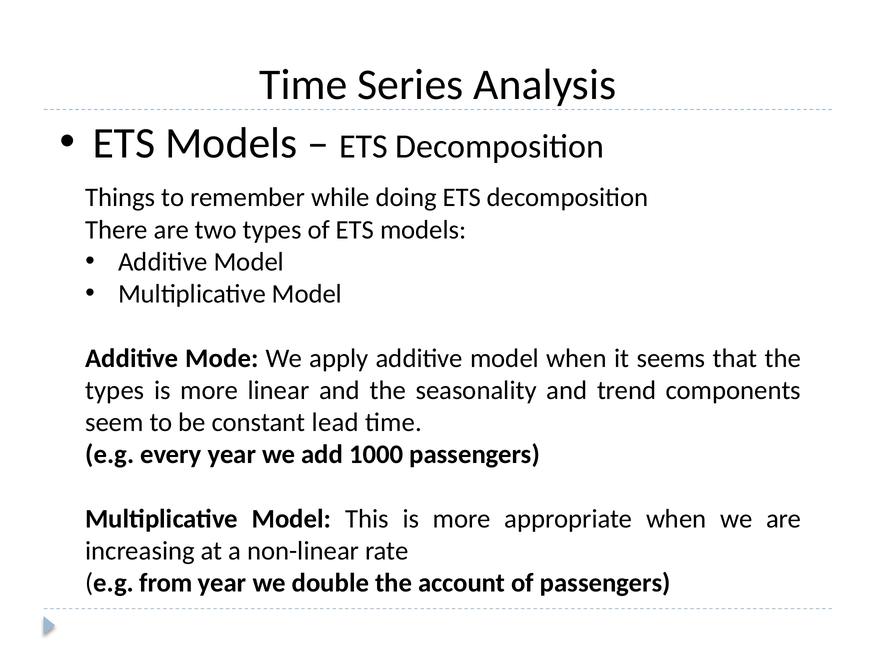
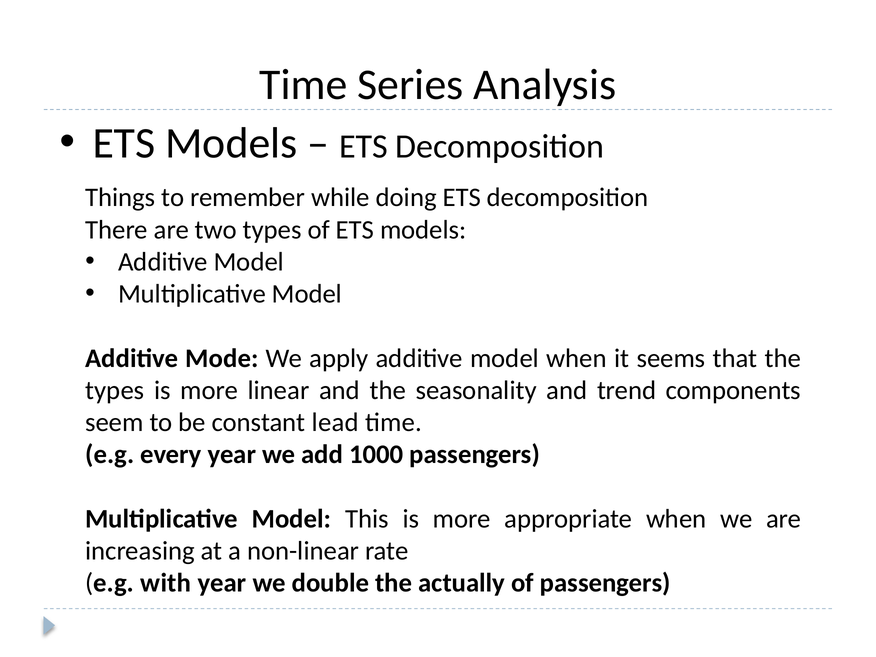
from: from -> with
account: account -> actually
